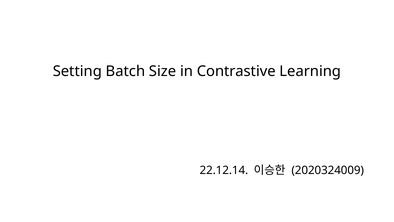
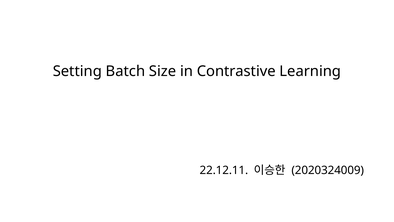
22.12.14: 22.12.14 -> 22.12.11
